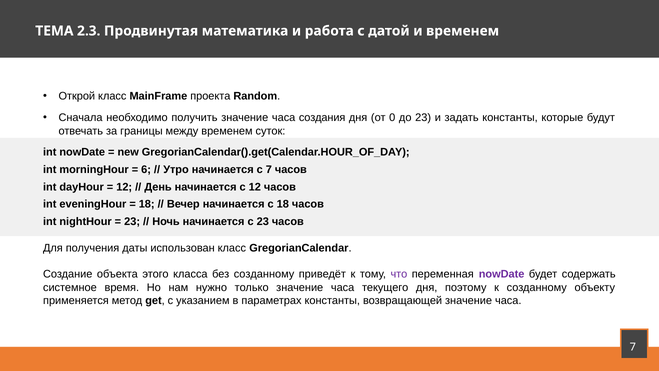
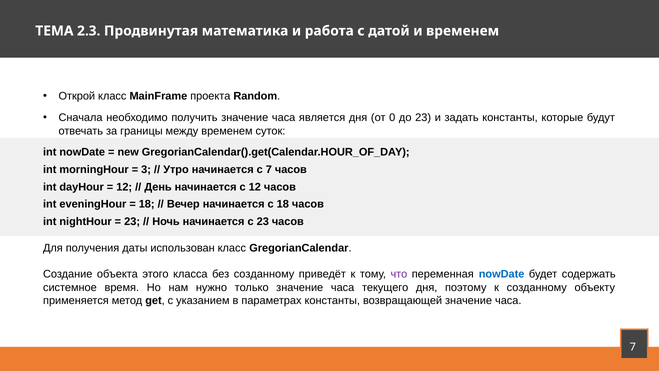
создания: создания -> является
6: 6 -> 3
nowDate at (502, 274) colour: purple -> blue
